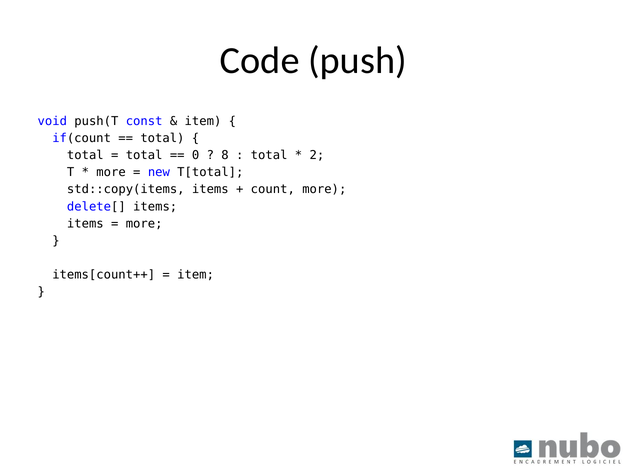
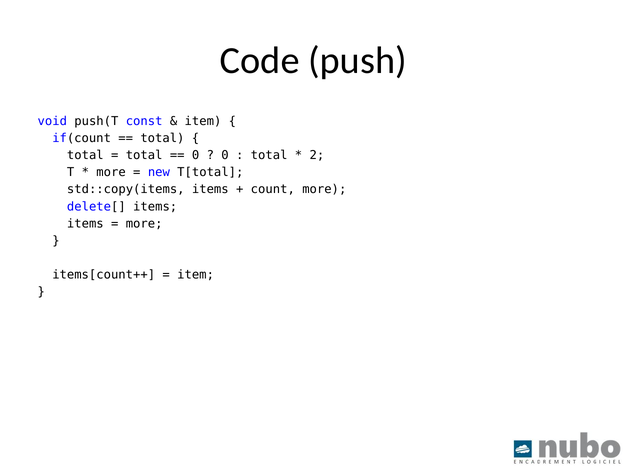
8 at (225, 155): 8 -> 0
